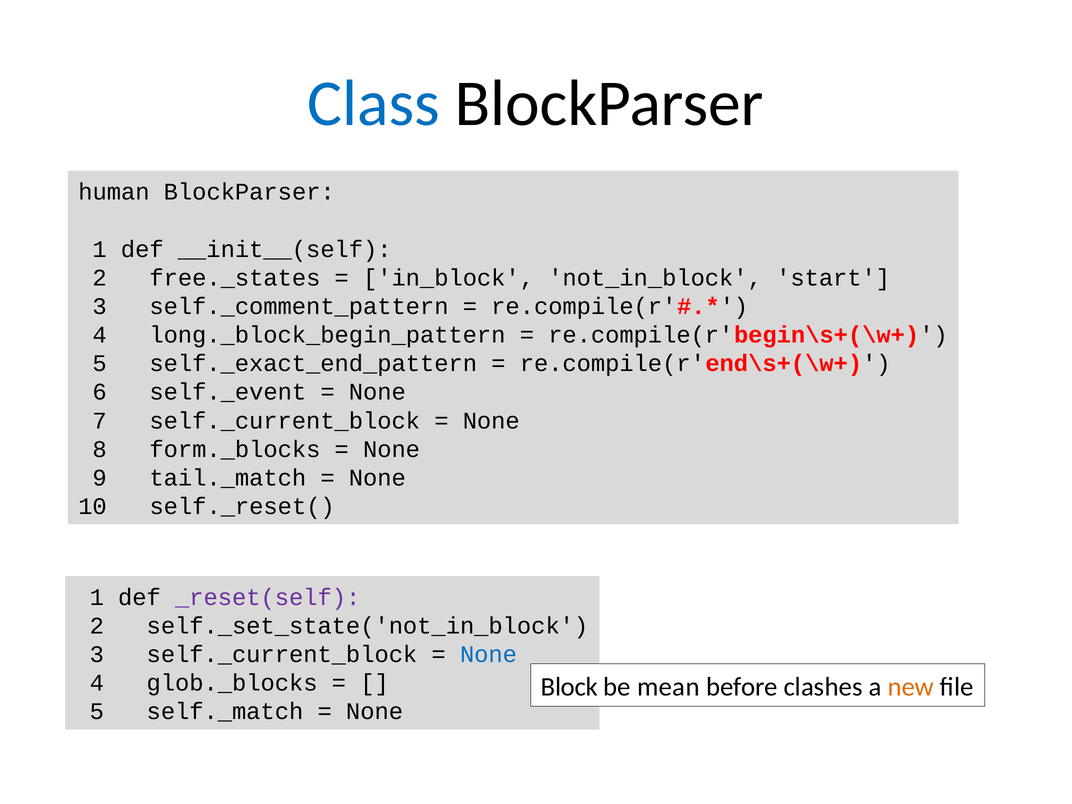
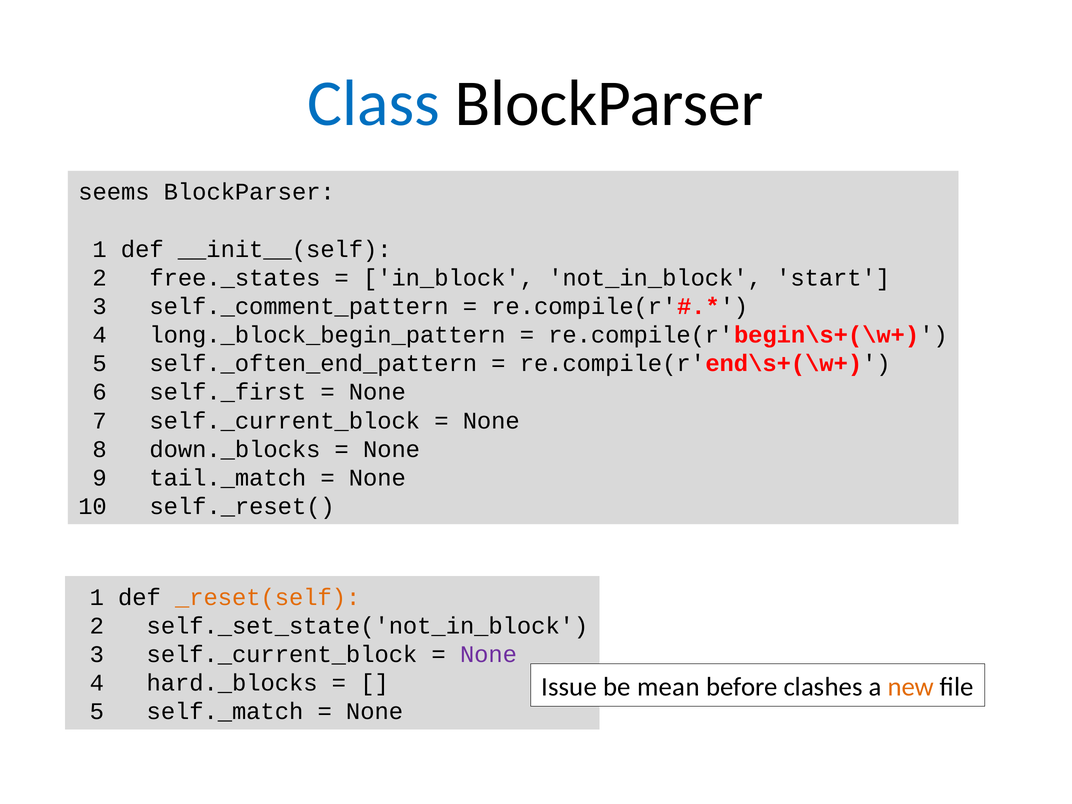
human: human -> seems
self._exact_end_pattern: self._exact_end_pattern -> self._often_end_pattern
self._event: self._event -> self._first
form._blocks: form._blocks -> down._blocks
_reset(self colour: purple -> orange
None at (489, 654) colour: blue -> purple
glob._blocks: glob._blocks -> hard._blocks
Block: Block -> Issue
